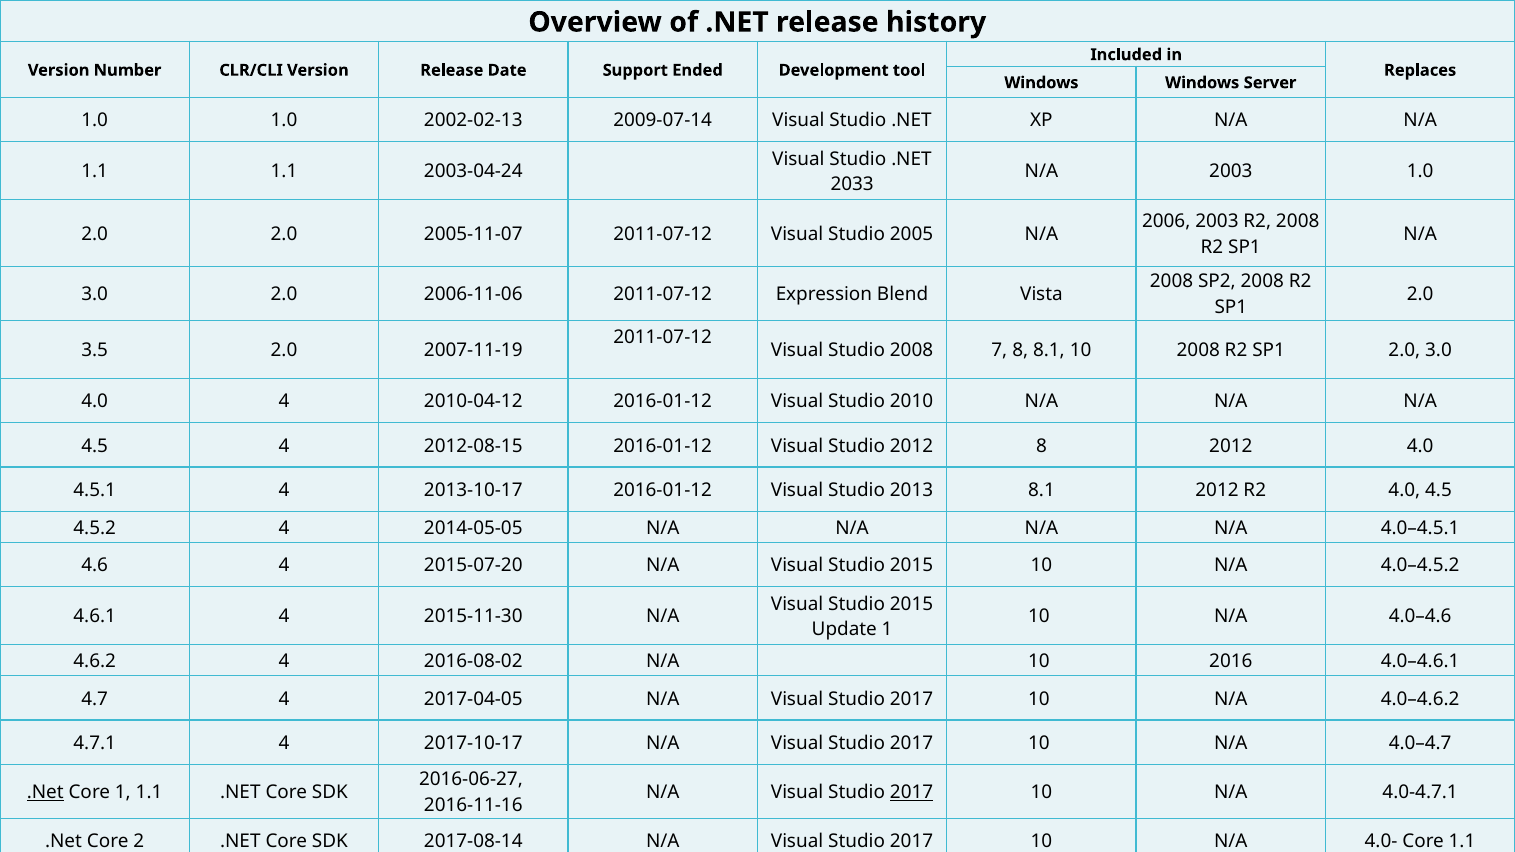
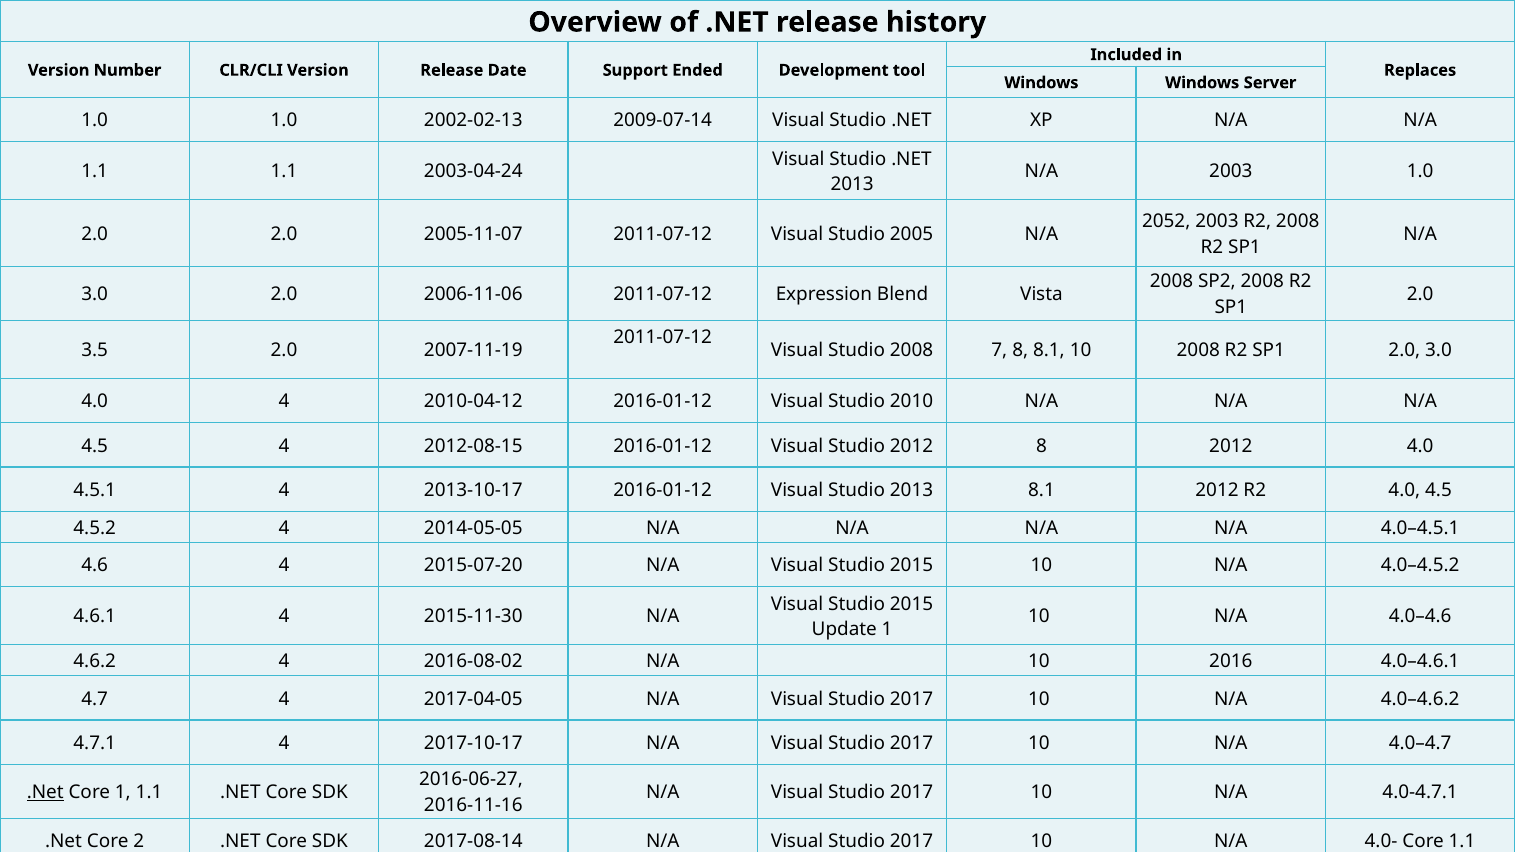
2033 at (852, 185): 2033 -> 2013
2006: 2006 -> 2052
2017 at (912, 793) underline: present -> none
